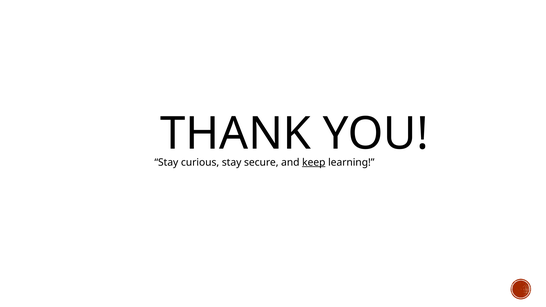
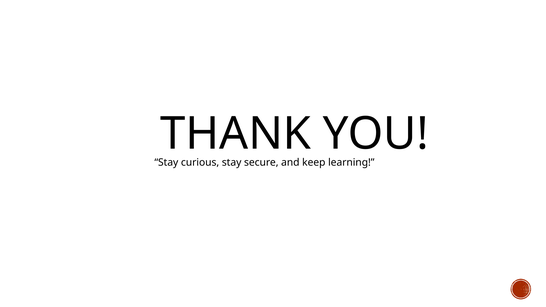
keep underline: present -> none
